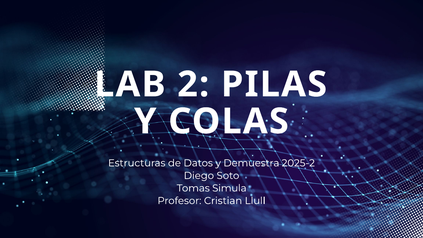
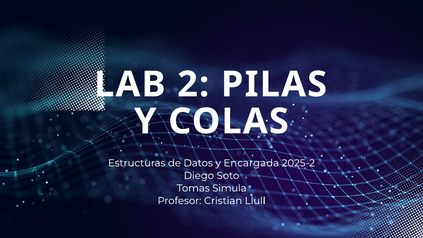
Demuestra: Demuestra -> Encargada
